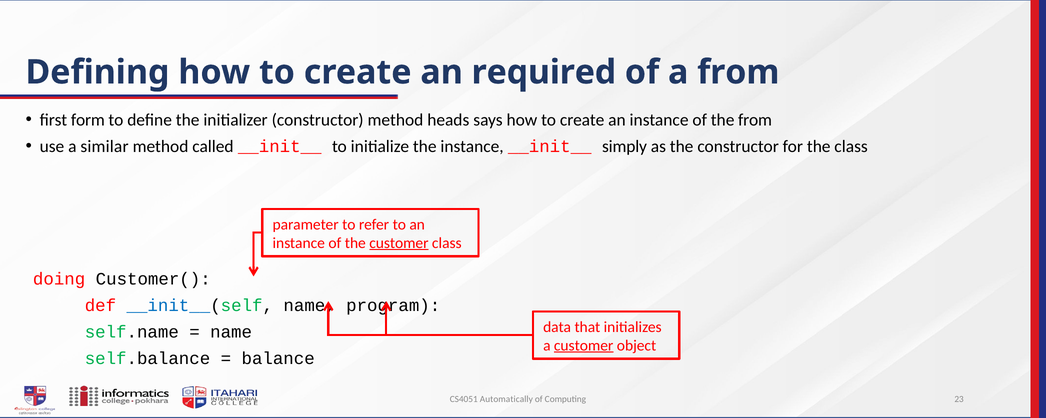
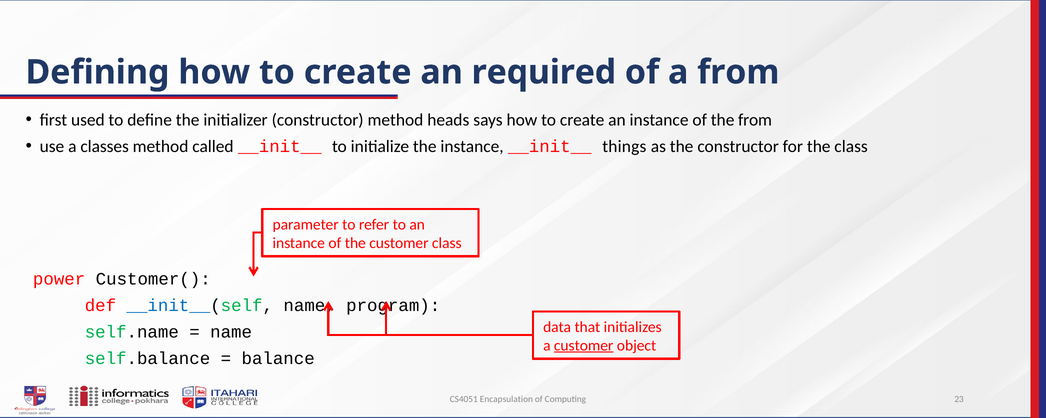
form: form -> used
similar: similar -> classes
simply: simply -> things
customer at (399, 243) underline: present -> none
doing: doing -> power
Automatically: Automatically -> Encapsulation
